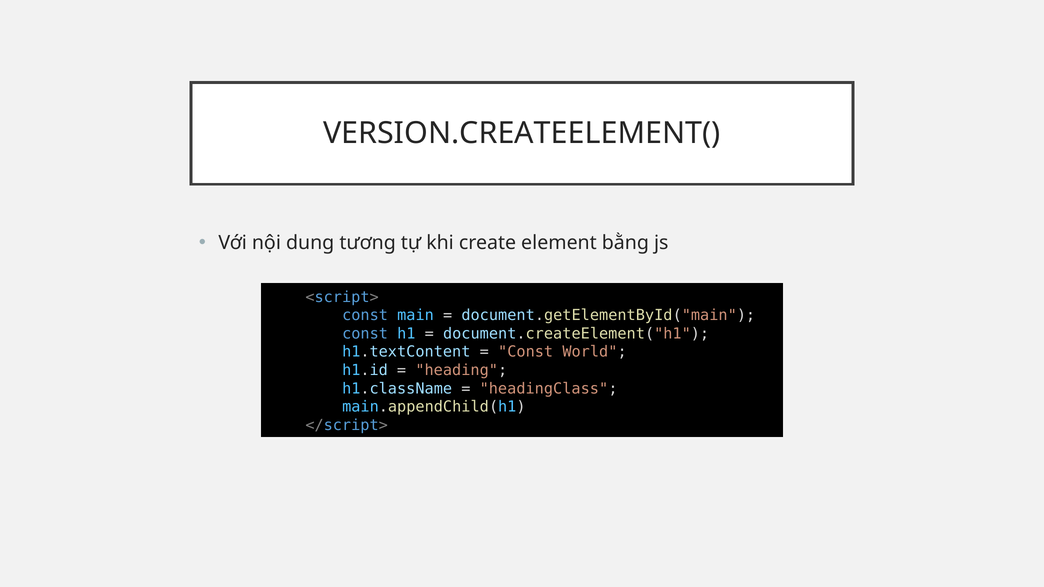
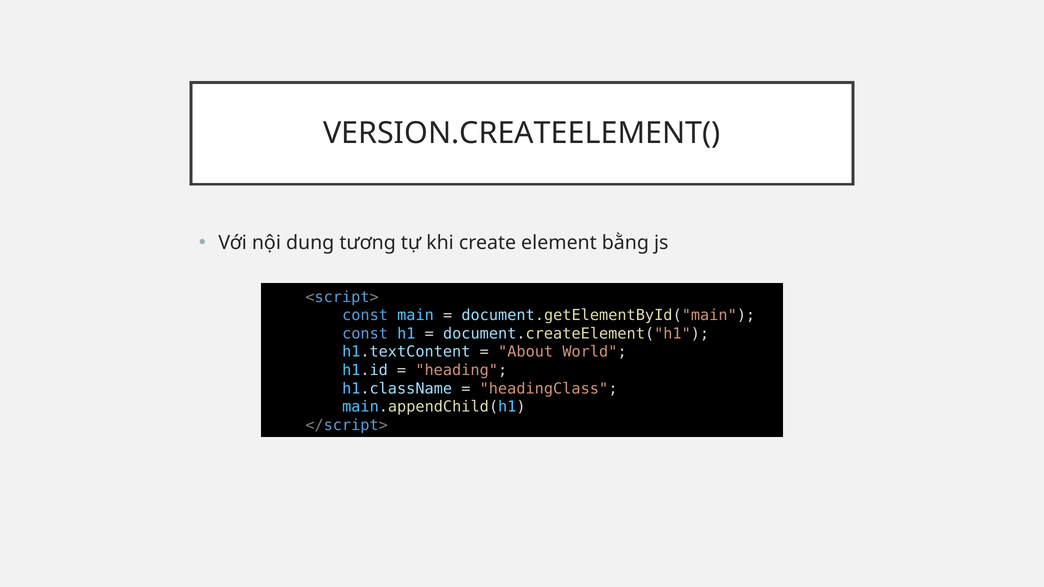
Const at (526, 352): Const -> About
